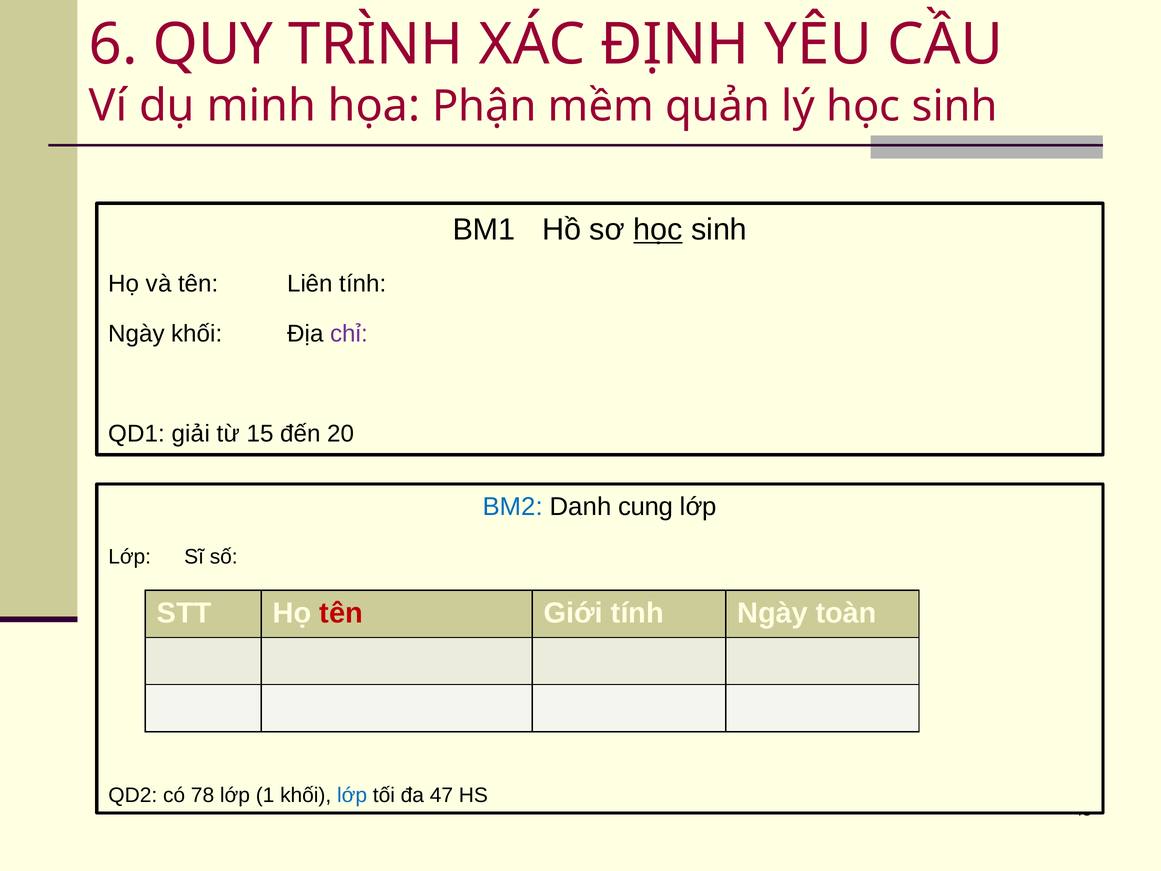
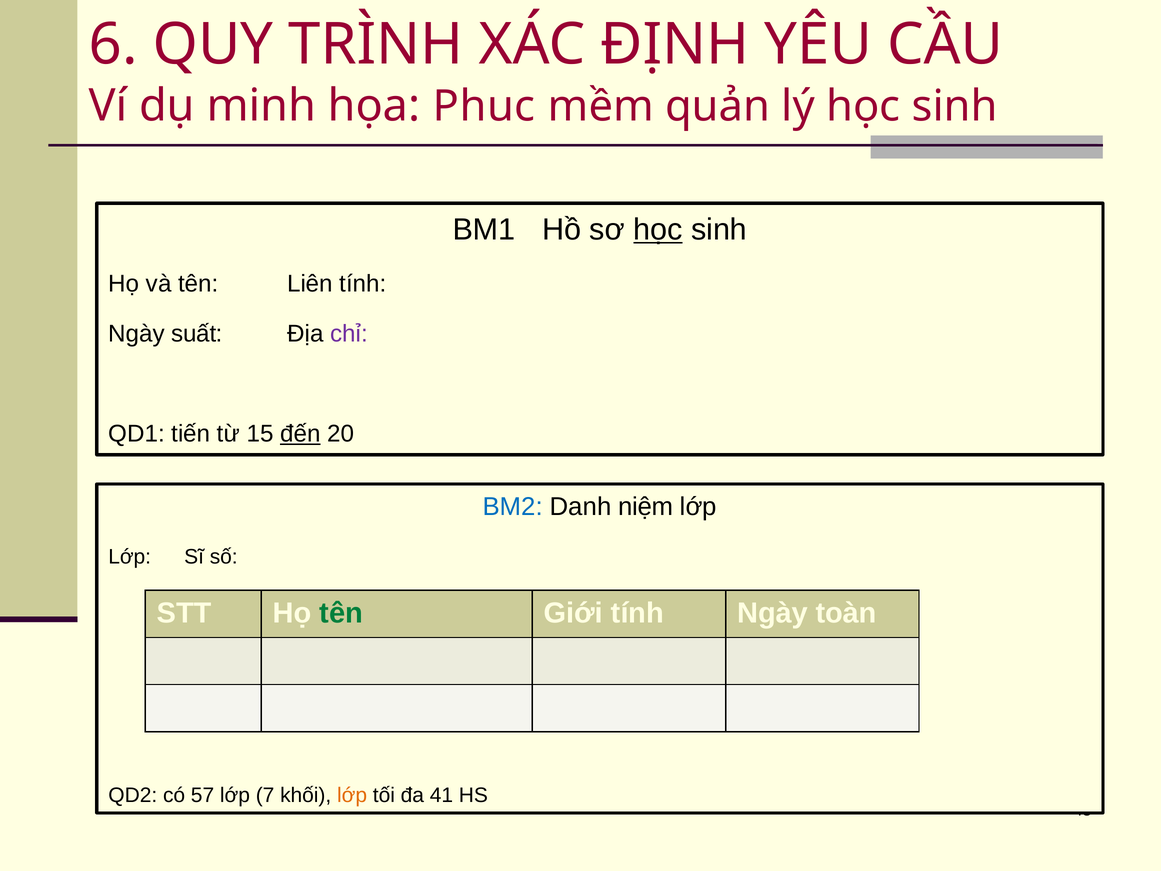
Phận: Phận -> Phục
Ngày khối: khối -> suất
giải: giải -> tiến
đến underline: none -> present
cung: cung -> niệm
tên at (341, 613) colour: red -> green
78: 78 -> 57
1: 1 -> 7
lớp at (352, 795) colour: blue -> orange
47: 47 -> 41
